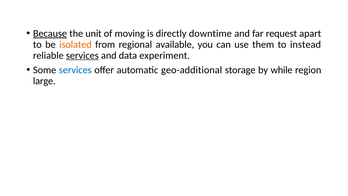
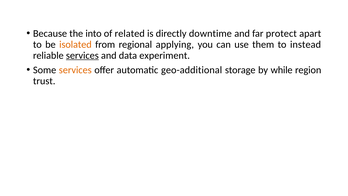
Because underline: present -> none
unit: unit -> into
moving: moving -> related
request: request -> protect
available: available -> applying
services at (75, 70) colour: blue -> orange
large: large -> trust
